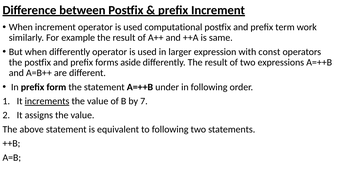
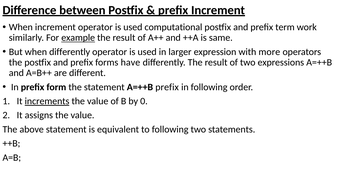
example underline: none -> present
const: const -> more
aside: aside -> have
A=++B under: under -> prefix
7: 7 -> 0
